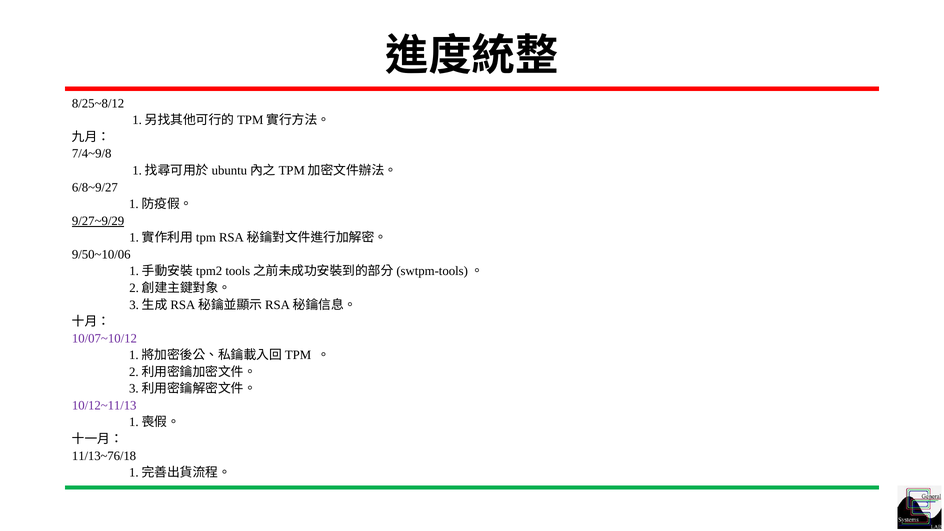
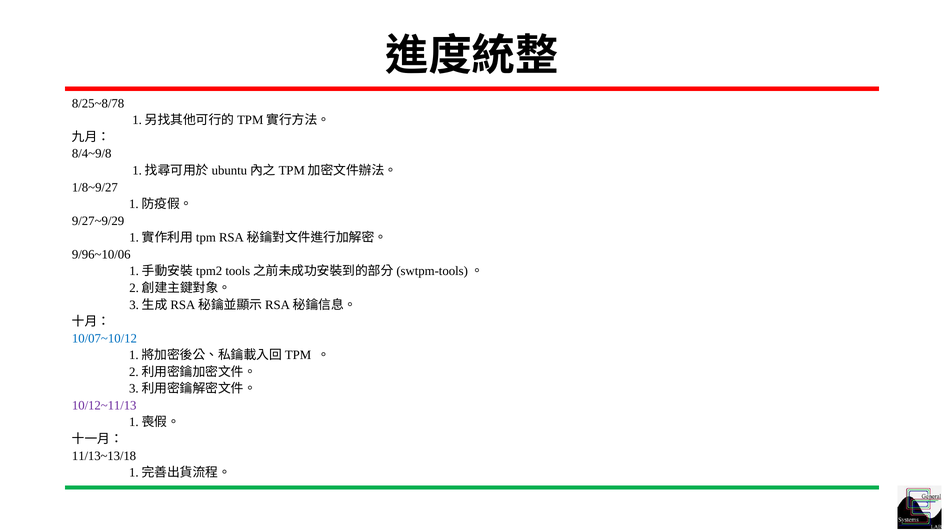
8/25~8/12: 8/25~8/12 -> 8/25~8/78
7/4~9/8: 7/4~9/8 -> 8/4~9/8
6/8~9/27: 6/8~9/27 -> 1/8~9/27
9/27~9/29 underline: present -> none
9/50~10/06: 9/50~10/06 -> 9/96~10/06
10/07~10/12 colour: purple -> blue
11/13~76/18: 11/13~76/18 -> 11/13~13/18
